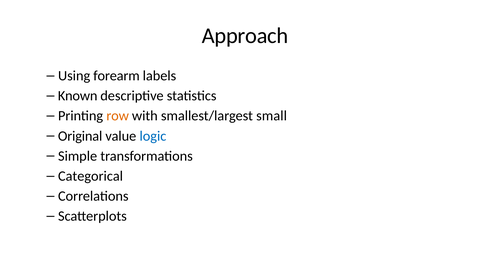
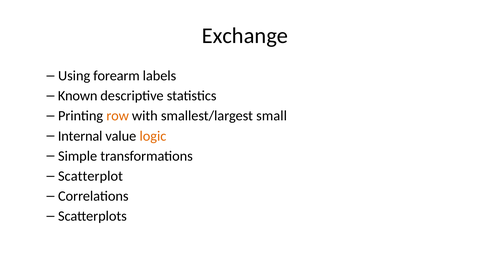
Approach: Approach -> Exchange
Original: Original -> Internal
logic colour: blue -> orange
Categorical: Categorical -> Scatterplot
